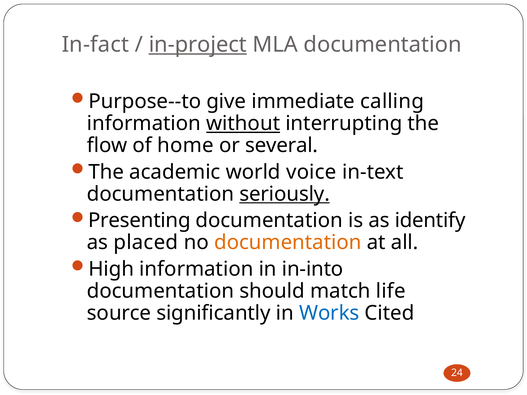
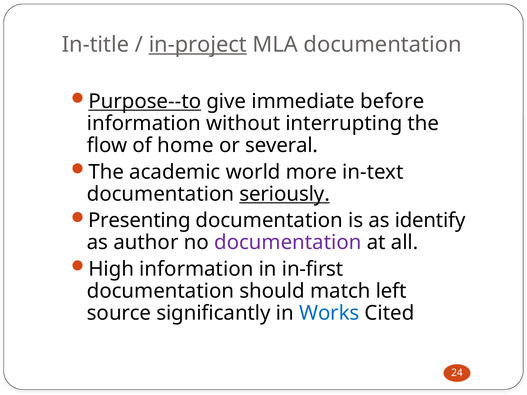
In-fact: In-fact -> In-title
Purpose--to underline: none -> present
calling: calling -> before
without underline: present -> none
voice: voice -> more
placed: placed -> author
documentation at (288, 243) colour: orange -> purple
in-into: in-into -> in-first
life: life -> left
